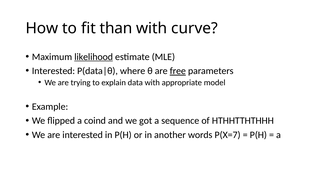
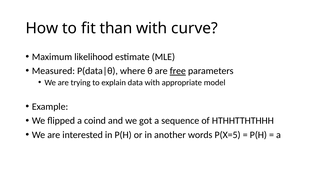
likelihood underline: present -> none
Interested at (53, 71): Interested -> Measured
P(X=7: P(X=7 -> P(X=5
